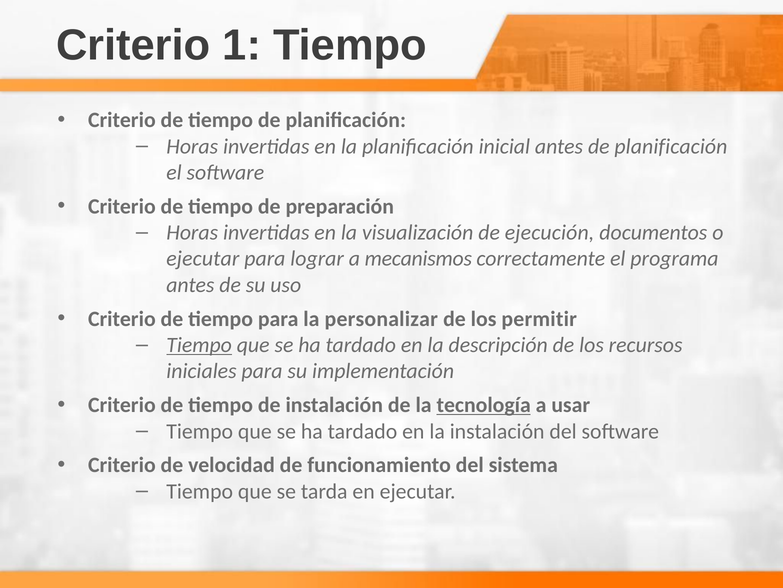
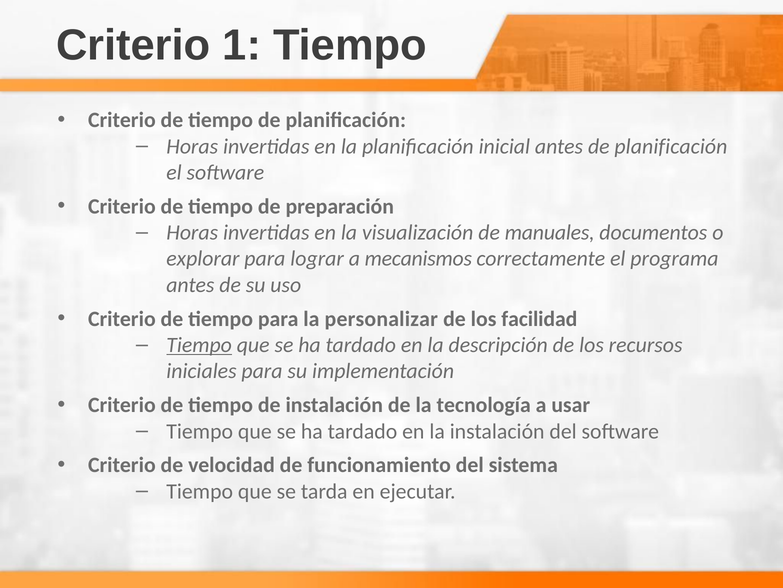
ejecución: ejecución -> manuales
ejecutar at (203, 258): ejecutar -> explorar
permitir: permitir -> facilidad
tecnología underline: present -> none
